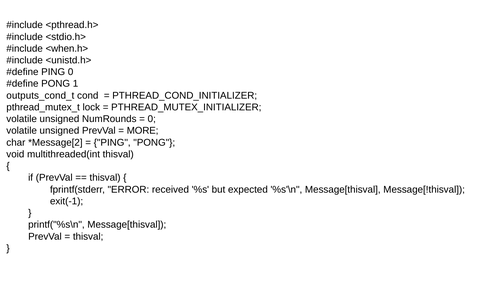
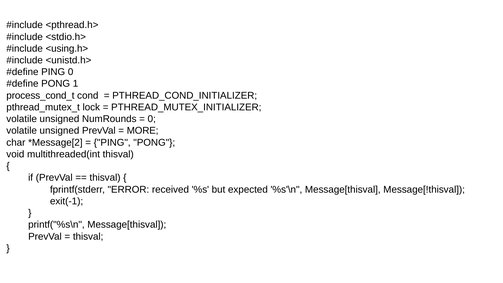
<when.h>: <when.h> -> <using.h>
outputs_cond_t: outputs_cond_t -> process_cond_t
